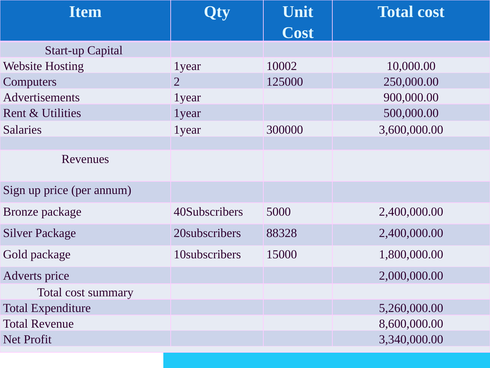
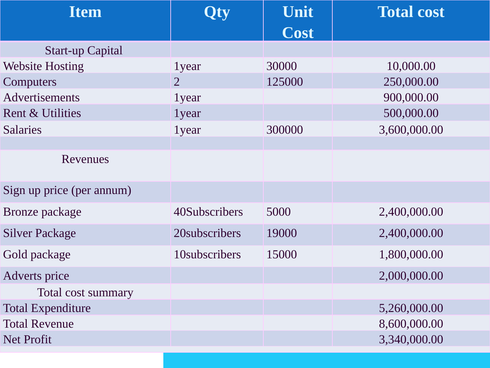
10002: 10002 -> 30000
88328: 88328 -> 19000
